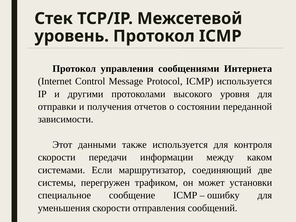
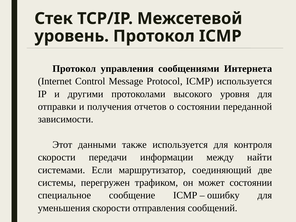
каком: каком -> найти
может установки: установки -> состоянии
